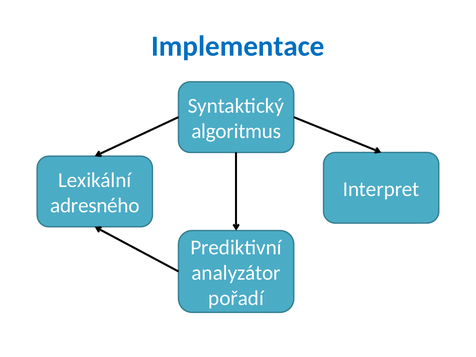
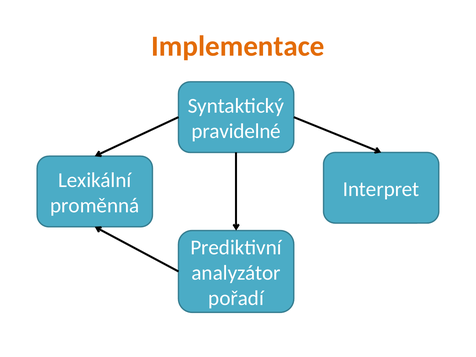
Implementace colour: blue -> orange
algoritmus: algoritmus -> pravidelné
adresného: adresného -> proměnná
